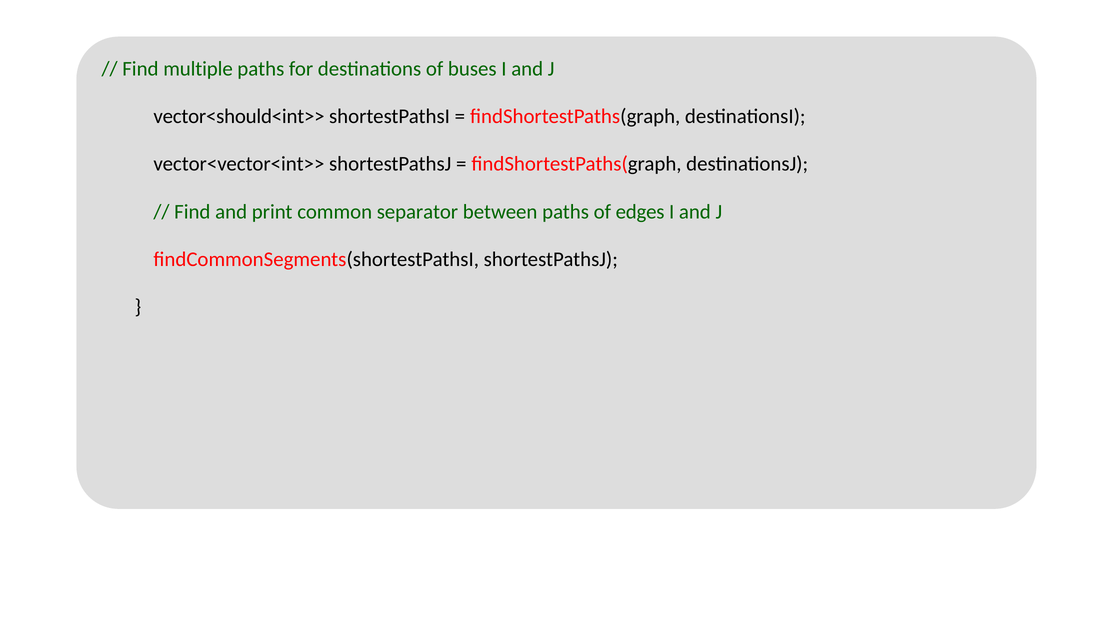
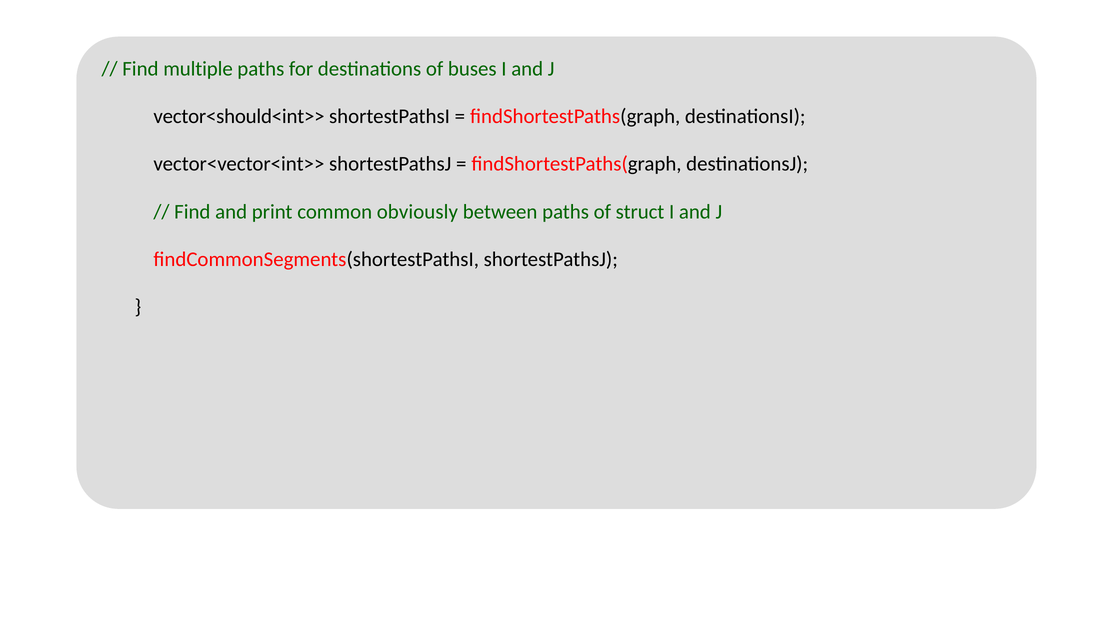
separator: separator -> obviously
edges: edges -> struct
